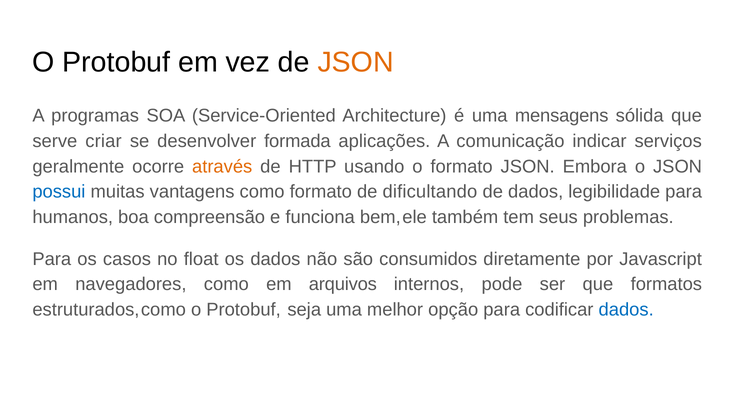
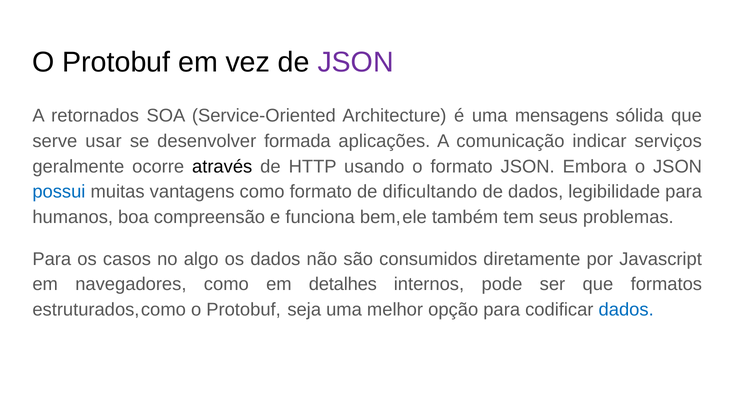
JSON at (356, 62) colour: orange -> purple
programas: programas -> retornados
criar: criar -> usar
através colour: orange -> black
float: float -> algo
arquivos: arquivos -> detalhes
